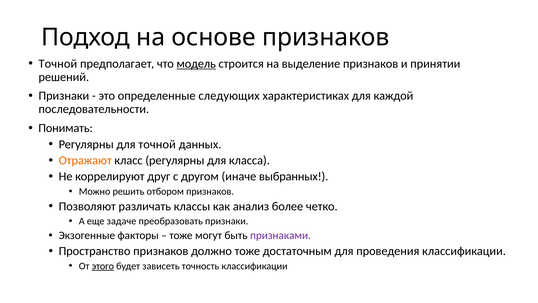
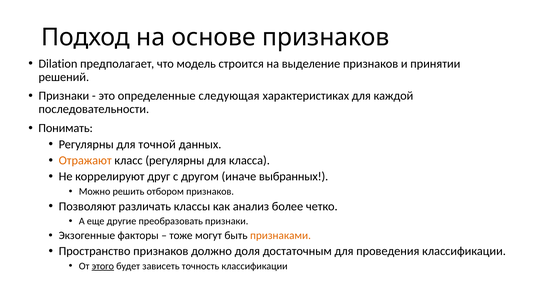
Точной at (58, 64): Точной -> Dilation
модель underline: present -> none
следующих: следующих -> следующая
задаче: задаче -> другие
признаками colour: purple -> orange
должно тоже: тоже -> доля
